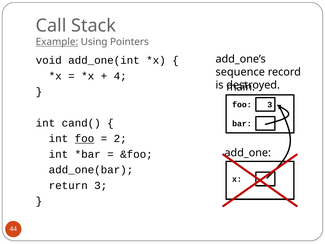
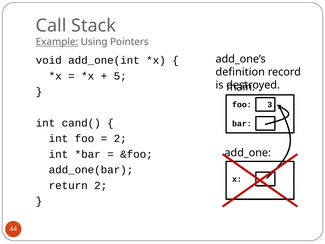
sequence: sequence -> definition
4: 4 -> 5
foo at (84, 138) underline: present -> none
return 3: 3 -> 2
